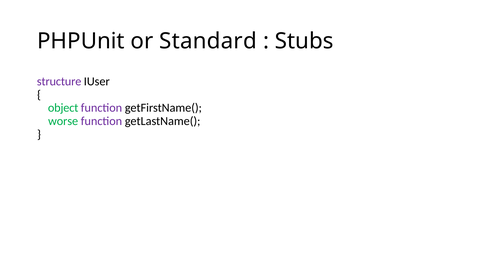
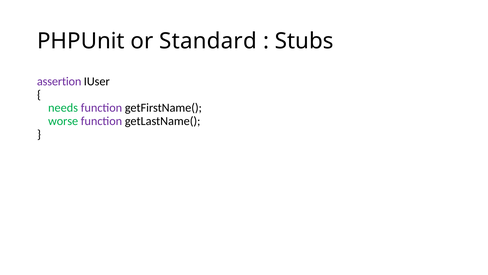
structure: structure -> assertion
object: object -> needs
